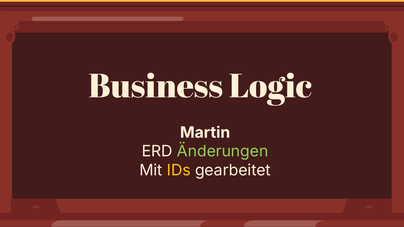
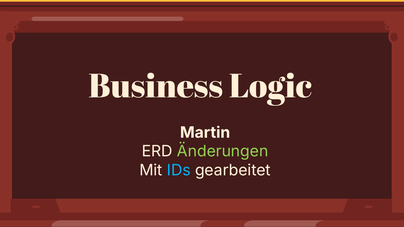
IDs colour: yellow -> light blue
